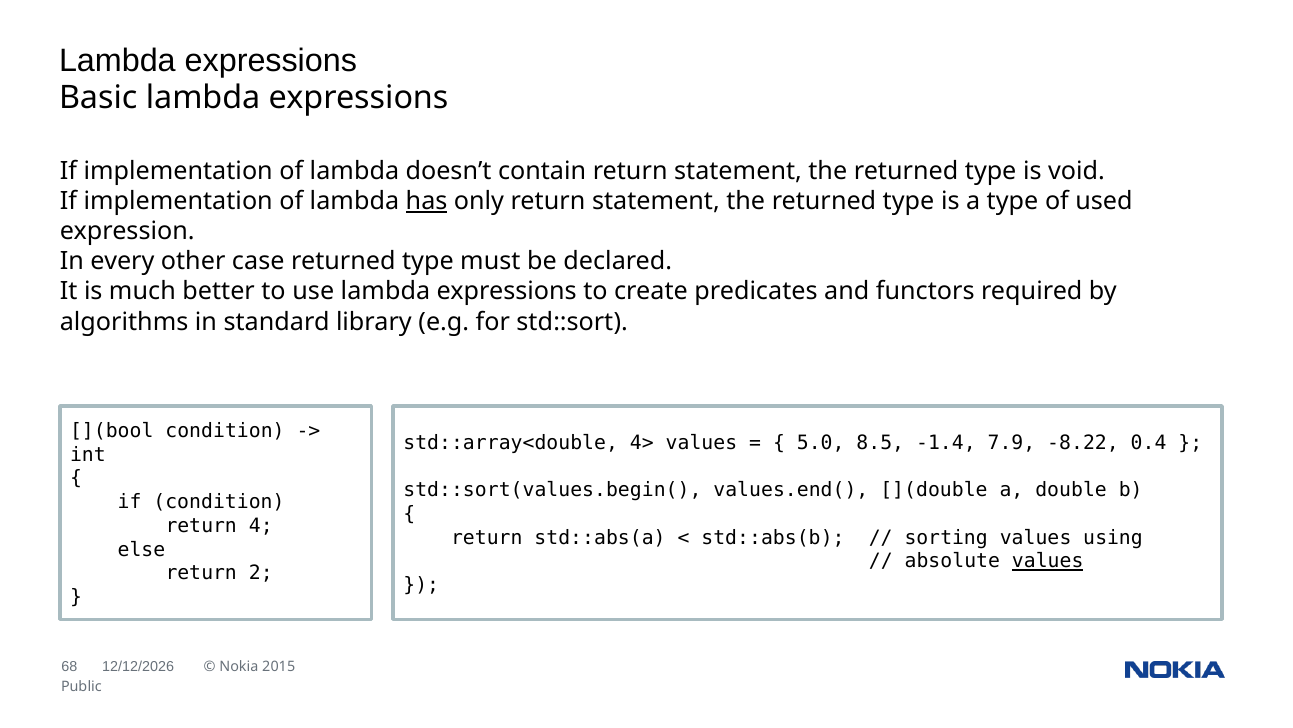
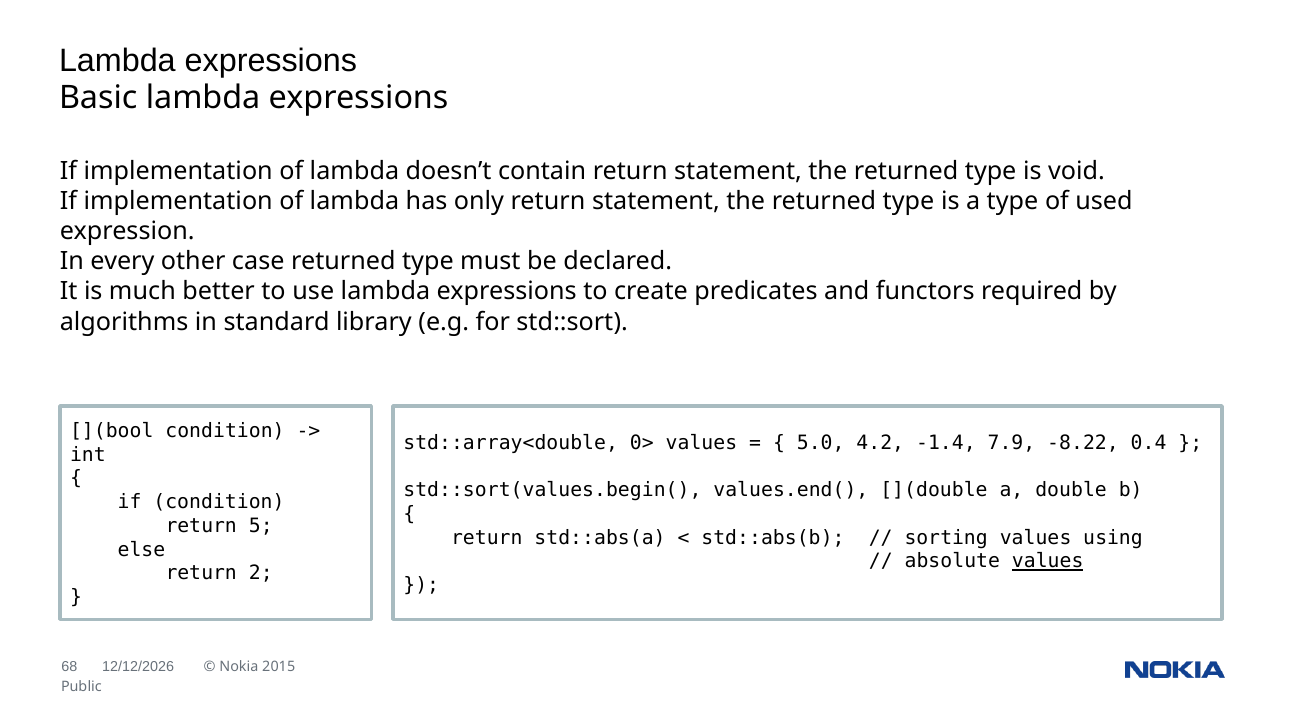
has underline: present -> none
4>: 4> -> 0>
8.5: 8.5 -> 4.2
4: 4 -> 5
